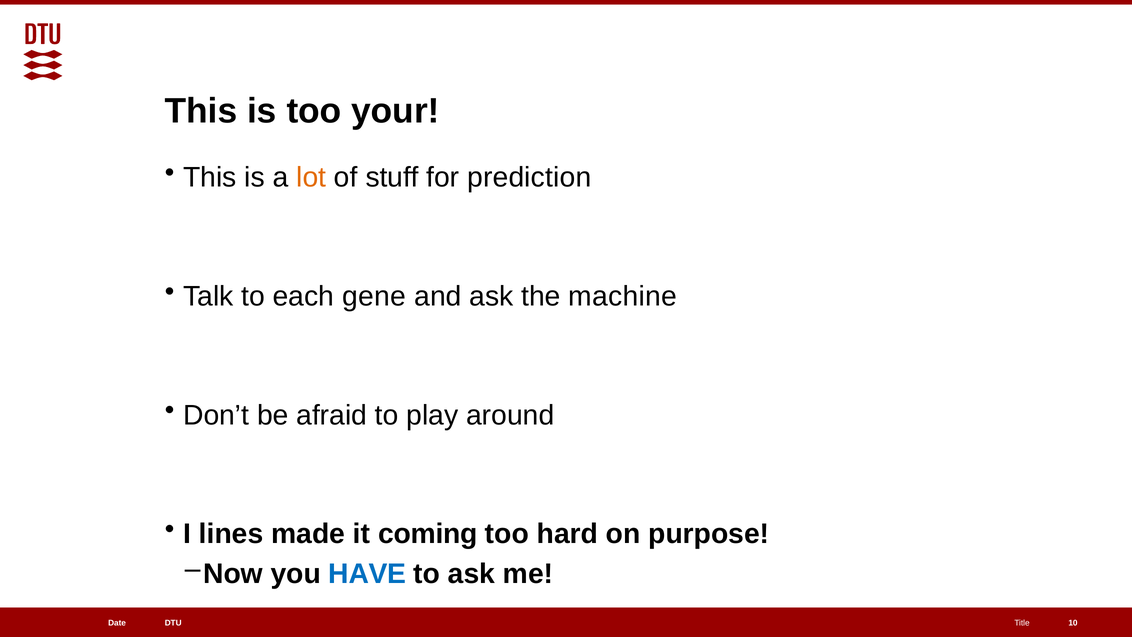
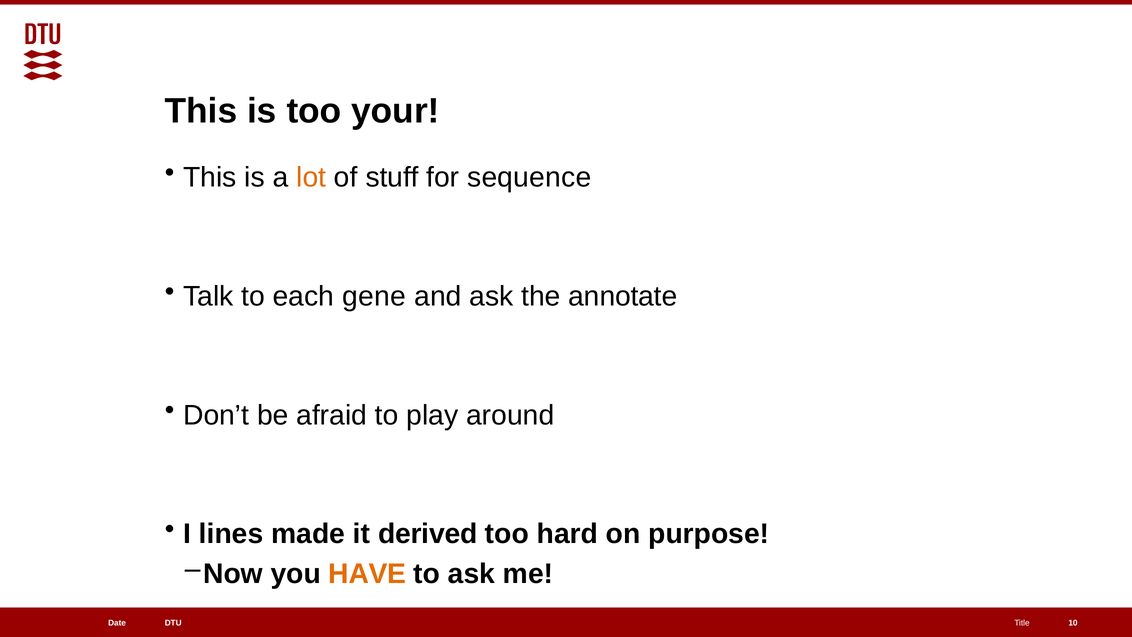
prediction: prediction -> sequence
machine: machine -> annotate
coming: coming -> derived
HAVE colour: blue -> orange
